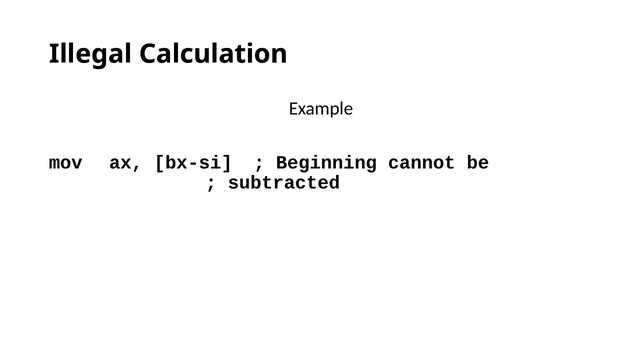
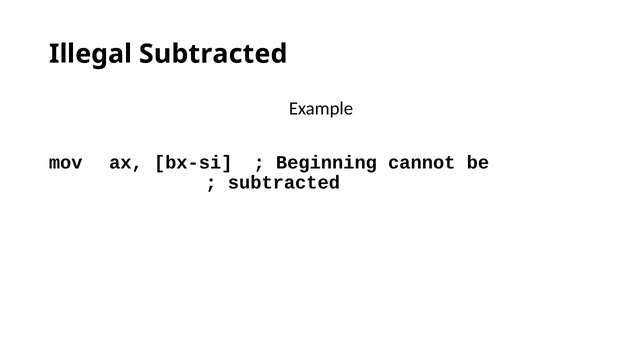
Illegal Calculation: Calculation -> Subtracted
